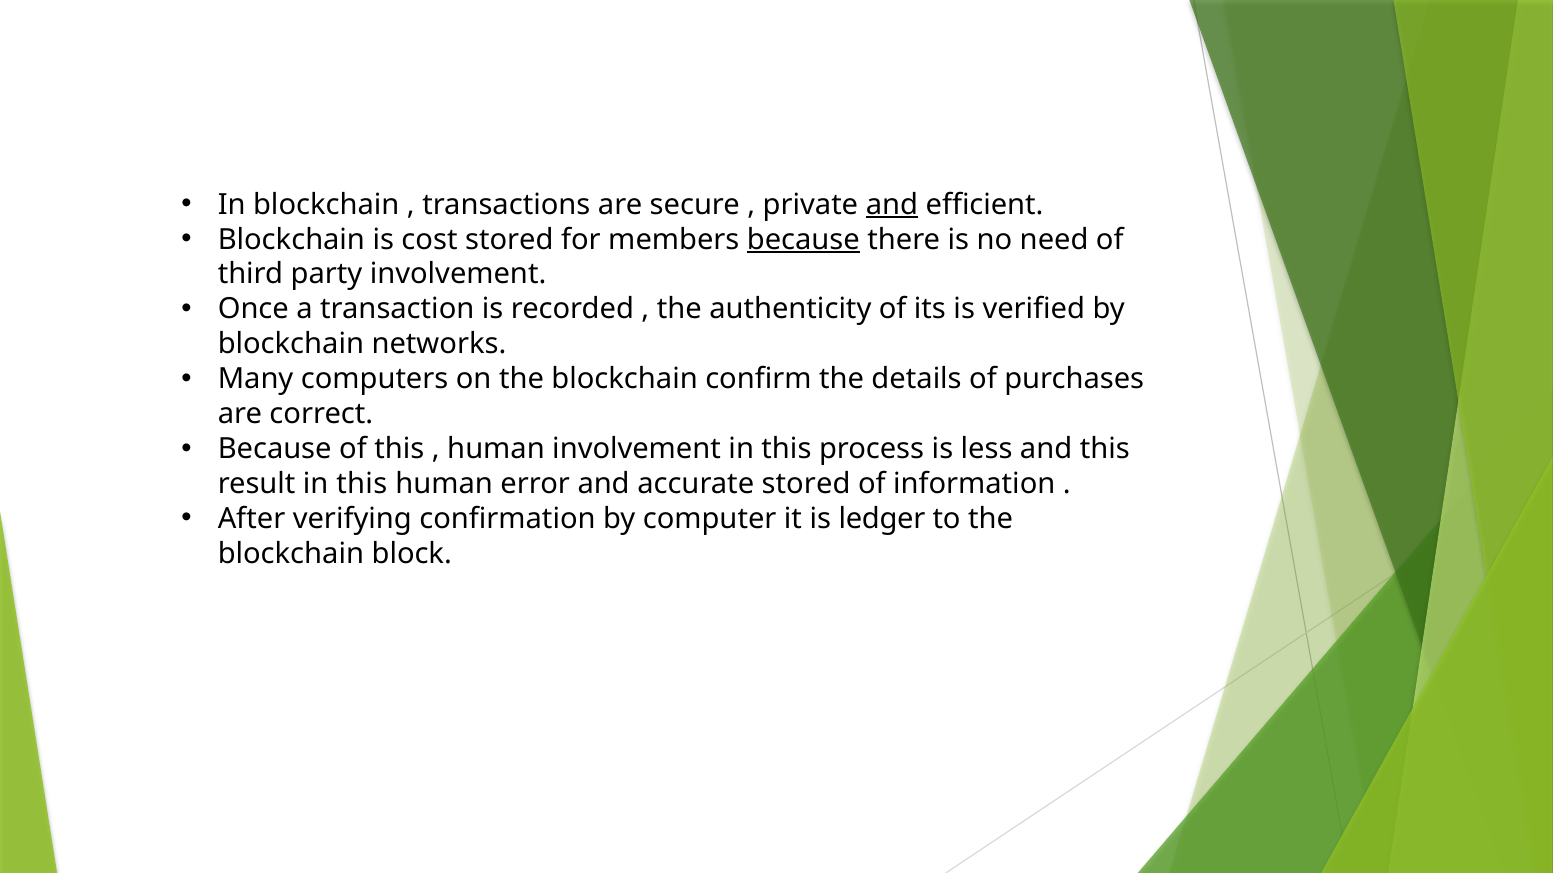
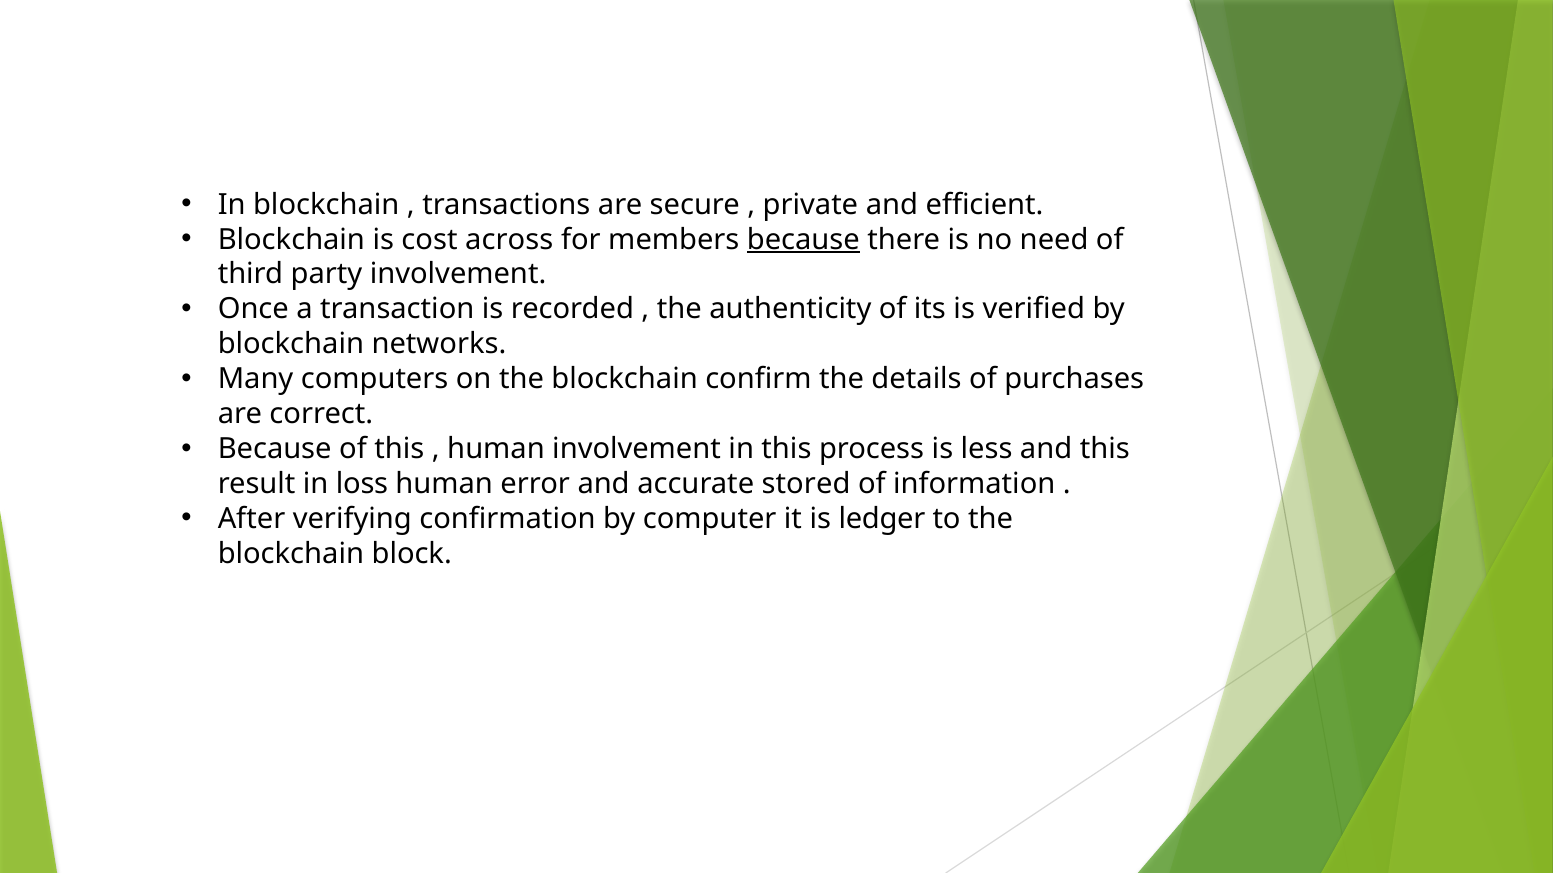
and at (892, 205) underline: present -> none
cost stored: stored -> across
result in this: this -> loss
